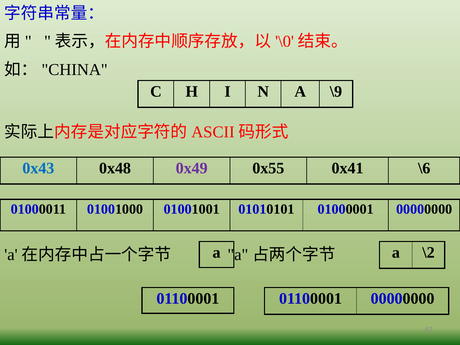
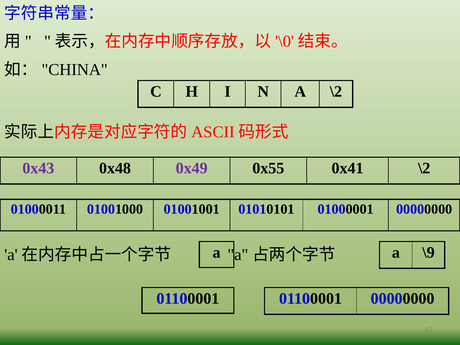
A \9: \9 -> \2
0x43 colour: blue -> purple
0x41 \6: \6 -> \2
\2: \2 -> \9
